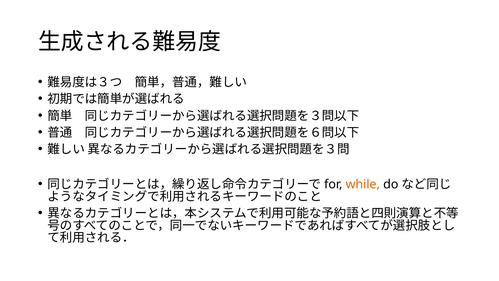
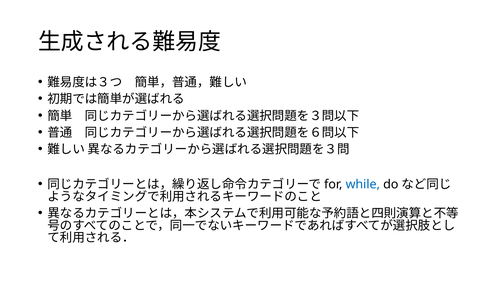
while colour: orange -> blue
